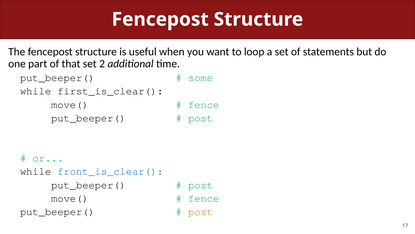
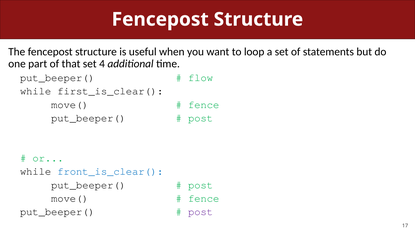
2: 2 -> 4
some: some -> flow
post at (201, 211) colour: orange -> purple
